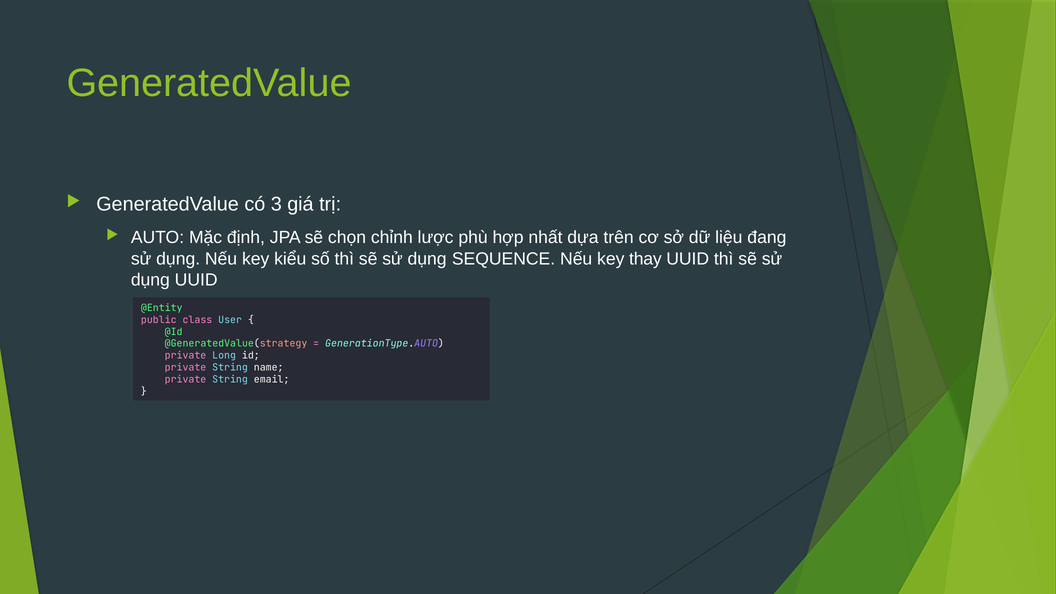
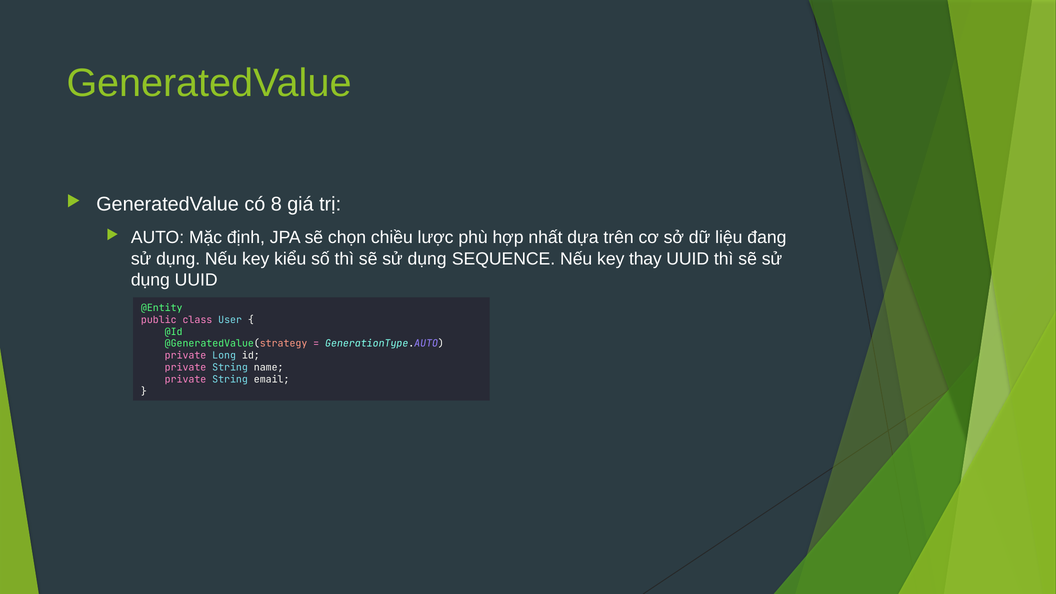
3: 3 -> 8
chỉnh: chỉnh -> chiều
